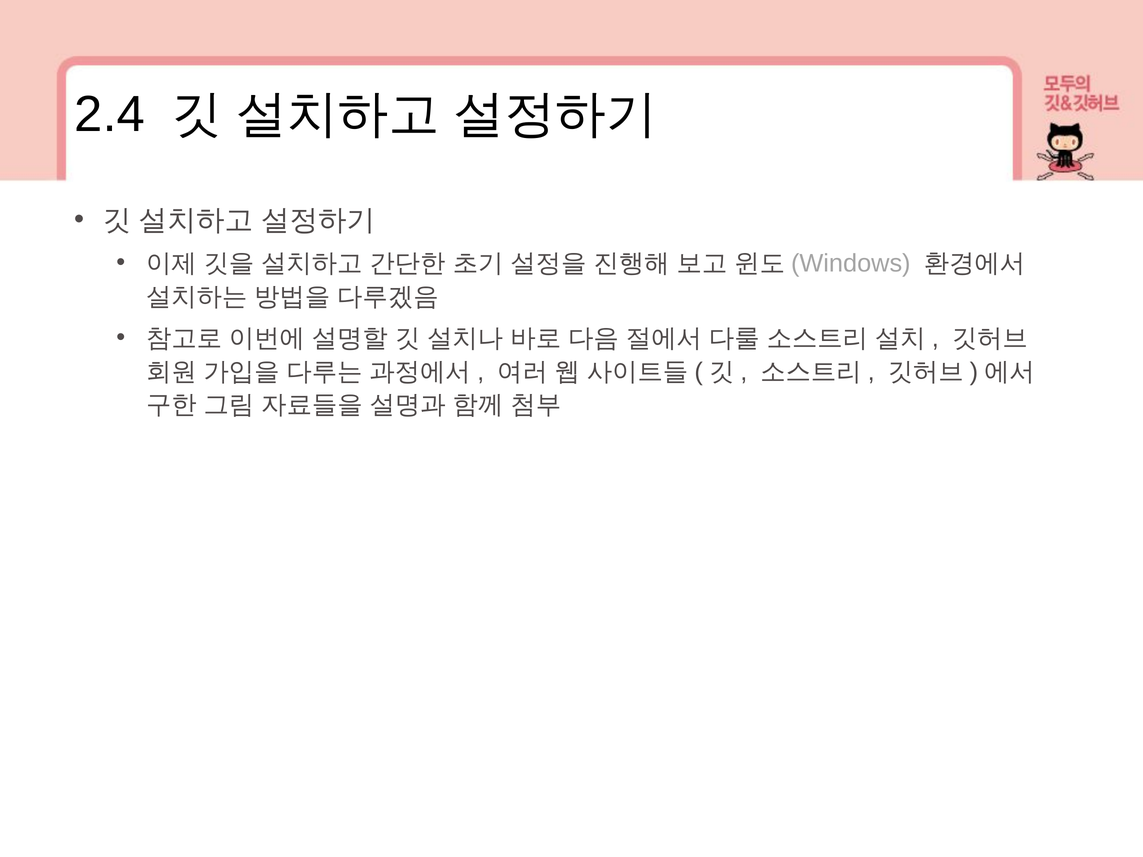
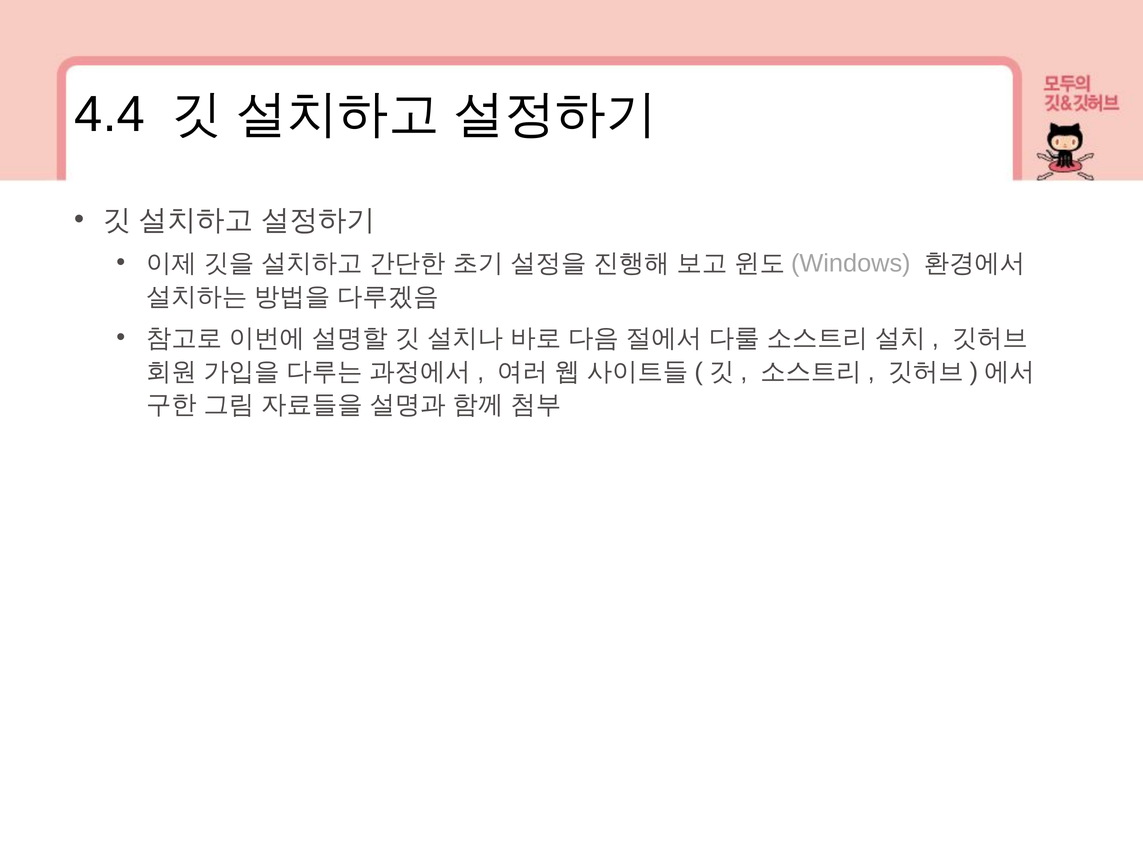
2.4: 2.4 -> 4.4
